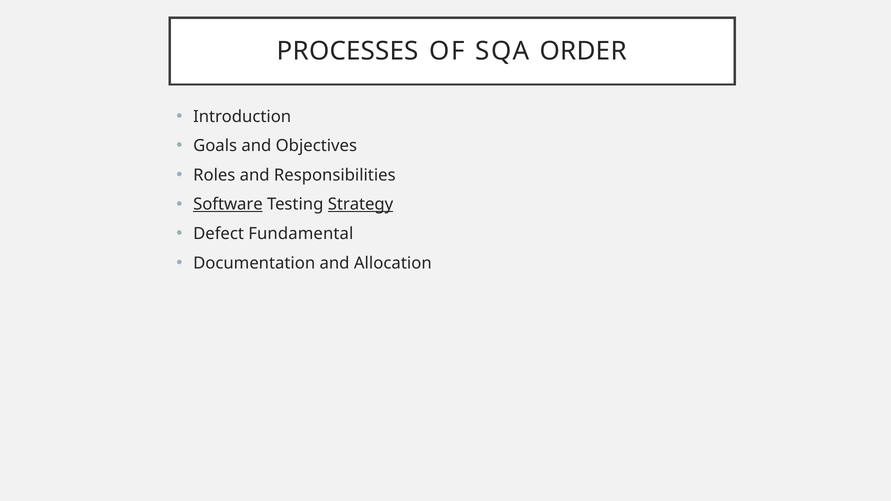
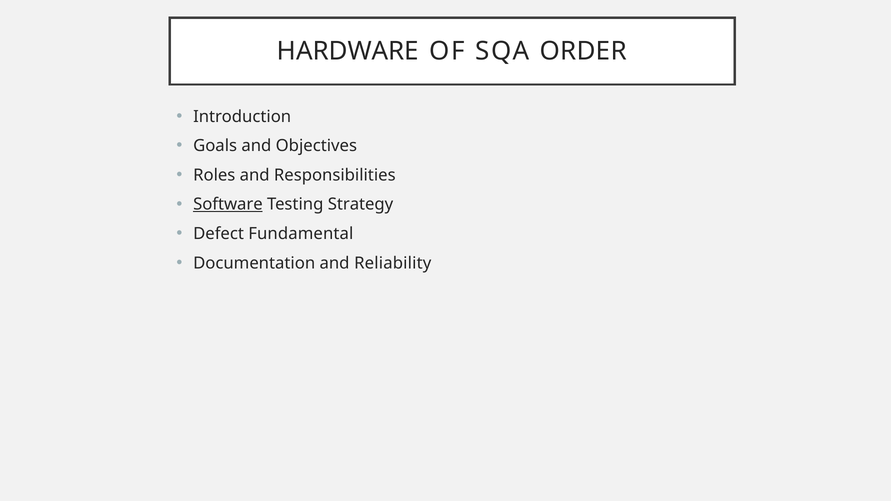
PROCESSES: PROCESSES -> HARDWARE
Strategy underline: present -> none
Allocation: Allocation -> Reliability
